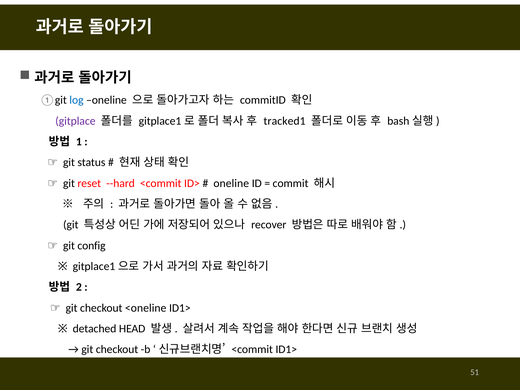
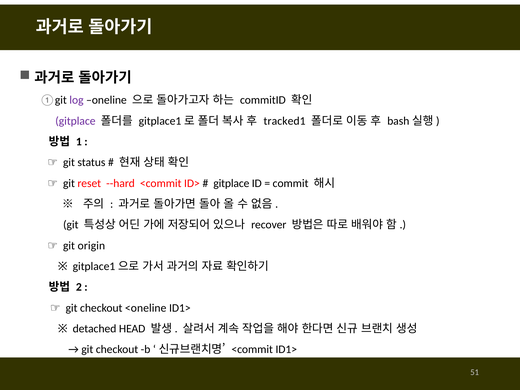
log colour: blue -> purple
oneline at (231, 183): oneline -> gitplace
config: config -> origin
